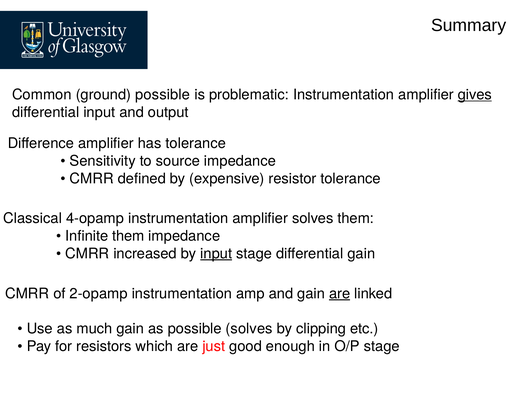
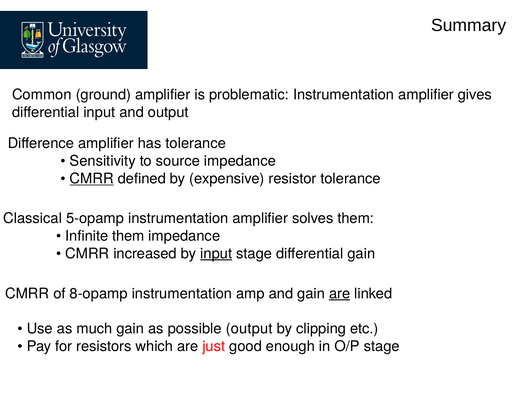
ground possible: possible -> amplifier
gives underline: present -> none
CMRR at (92, 179) underline: none -> present
4-opamp: 4-opamp -> 5-opamp
2-opamp: 2-opamp -> 8-opamp
possible solves: solves -> output
